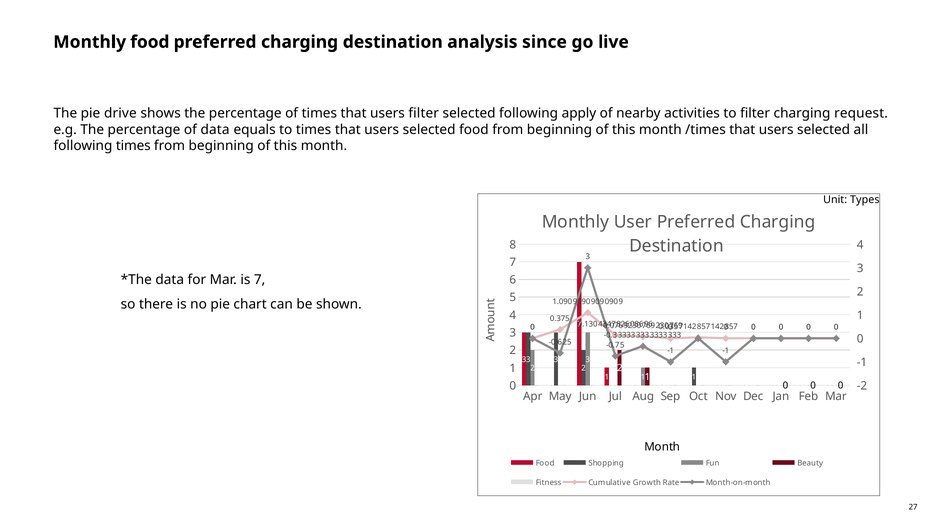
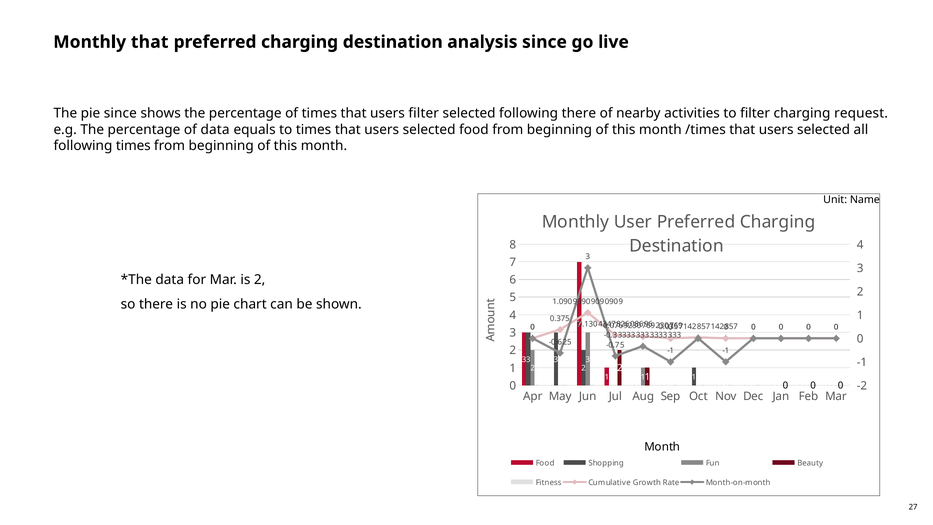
Monthly food: food -> that
pie drive: drive -> since
following apply: apply -> there
Types: Types -> Name
is 7: 7 -> 2
